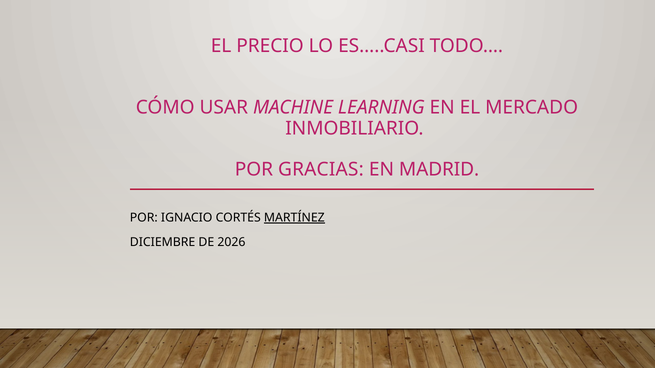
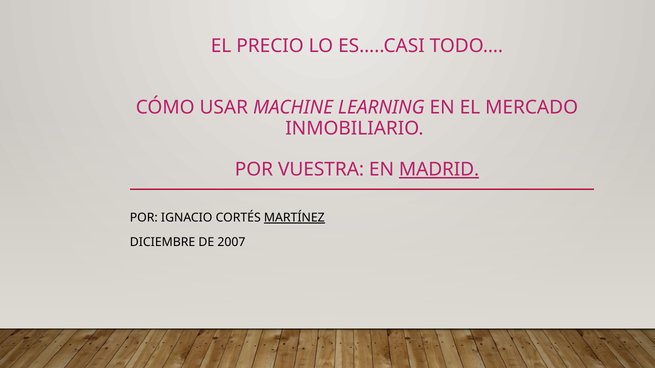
GRACIAS: GRACIAS -> VUESTRA
MADRID underline: none -> present
2026: 2026 -> 2007
